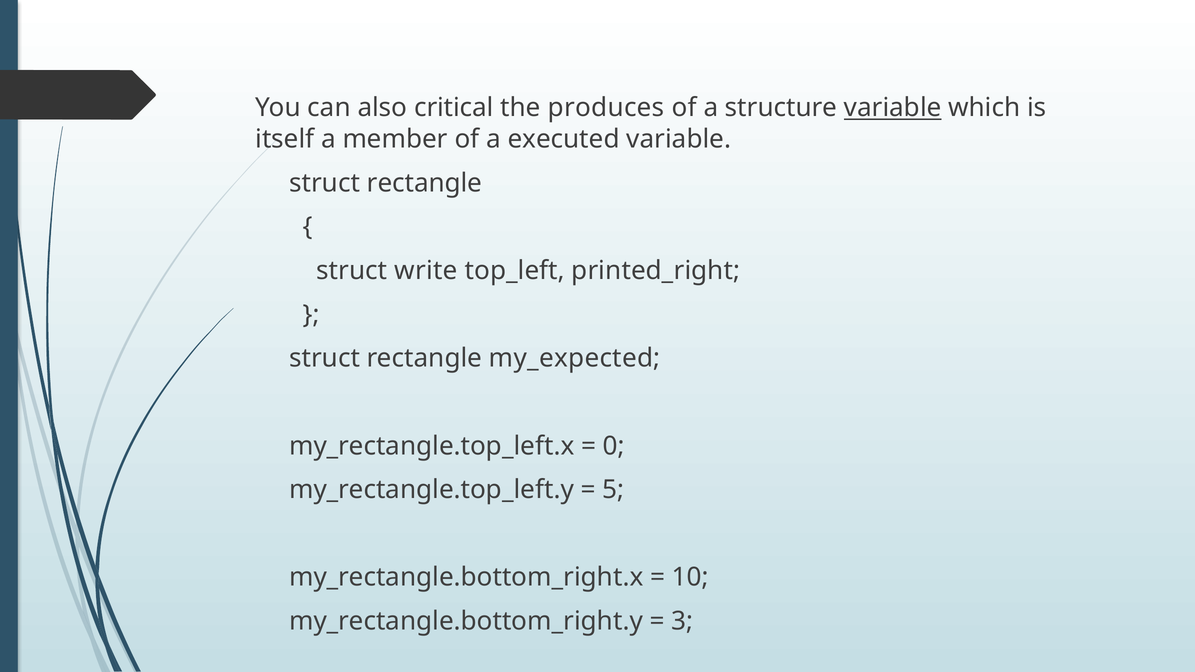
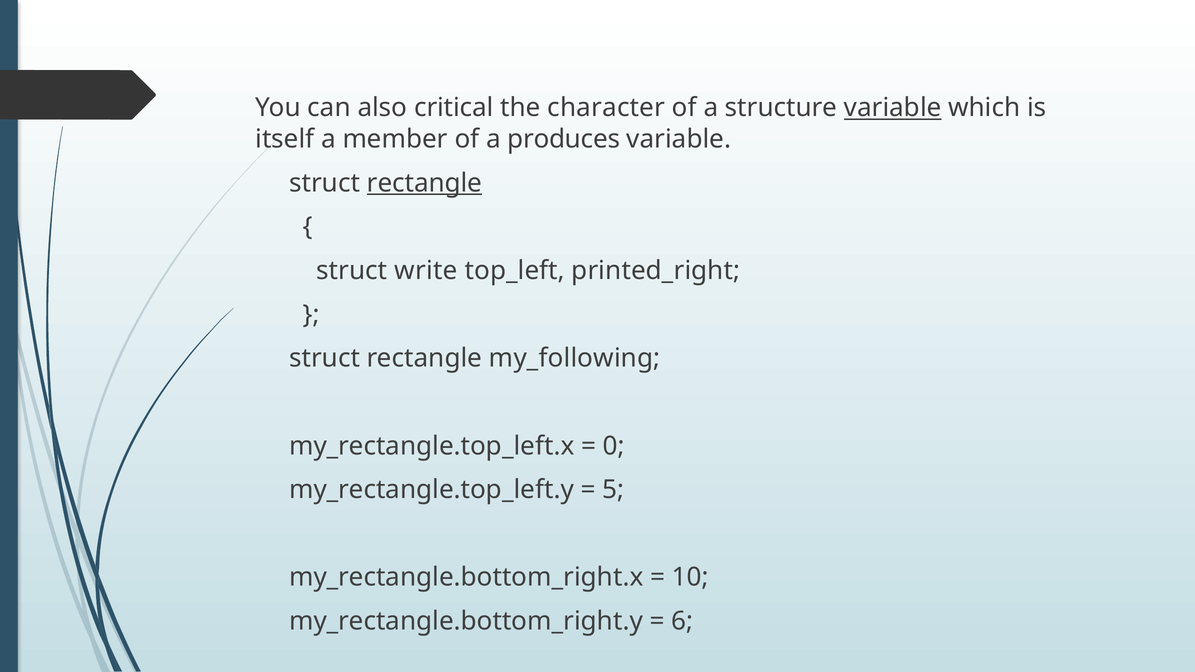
produces: produces -> character
executed: executed -> produces
rectangle at (424, 183) underline: none -> present
my_expected: my_expected -> my_following
3: 3 -> 6
